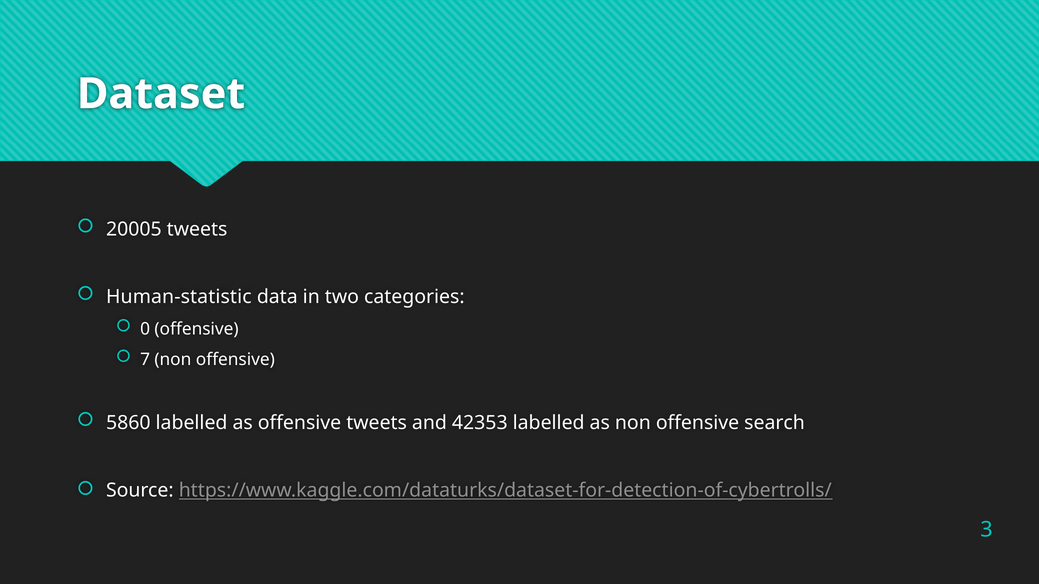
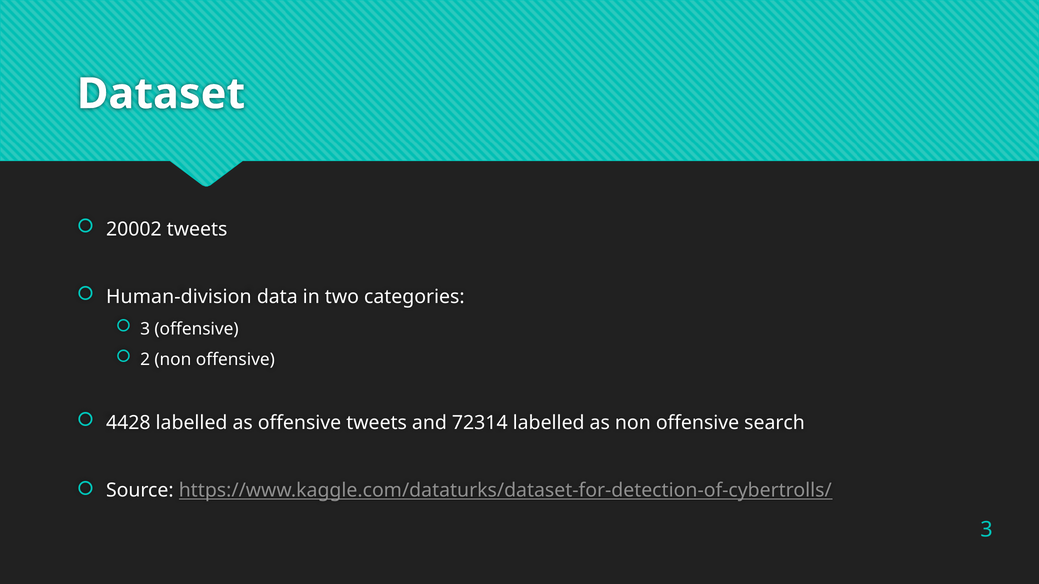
20005: 20005 -> 20002
Human-statistic: Human-statistic -> Human-division
0 at (145, 329): 0 -> 3
7: 7 -> 2
5860: 5860 -> 4428
42353: 42353 -> 72314
